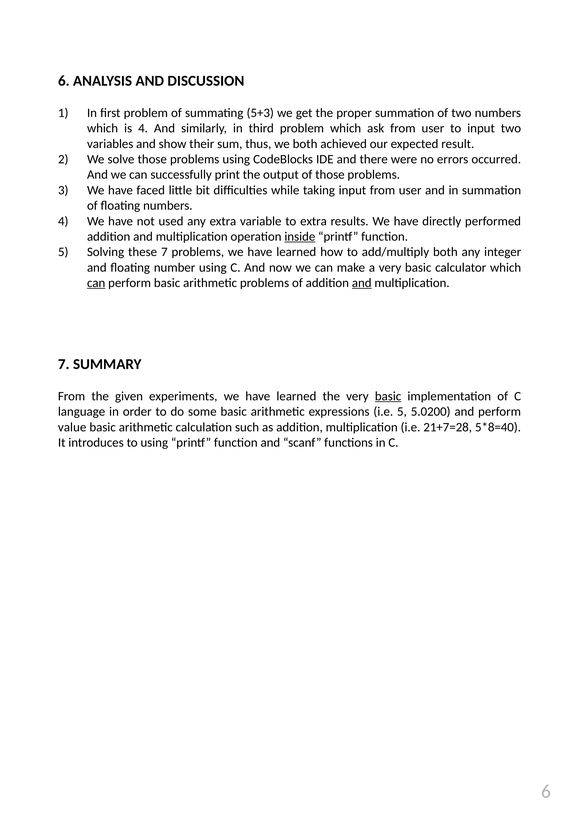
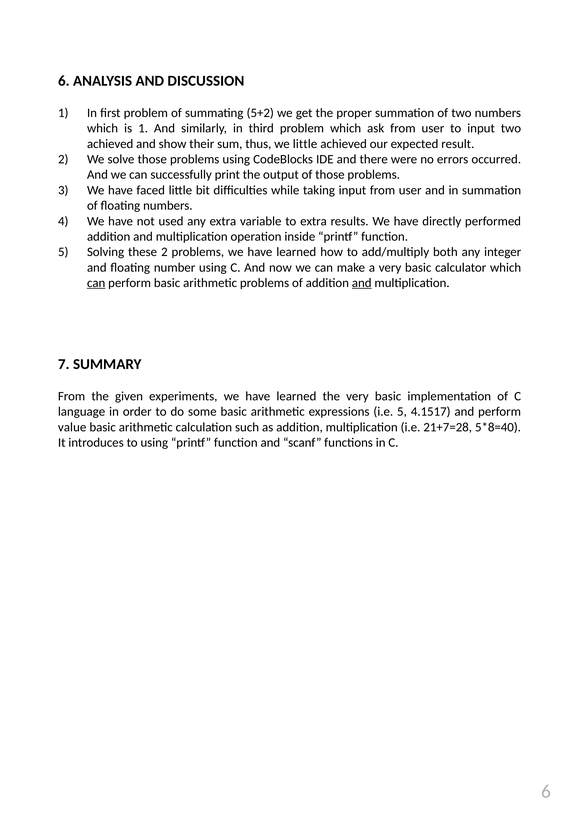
5+3: 5+3 -> 5+2
is 4: 4 -> 1
variables at (110, 144): variables -> achieved
we both: both -> little
inside underline: present -> none
these 7: 7 -> 2
basic at (388, 397) underline: present -> none
5.0200: 5.0200 -> 4.1517
